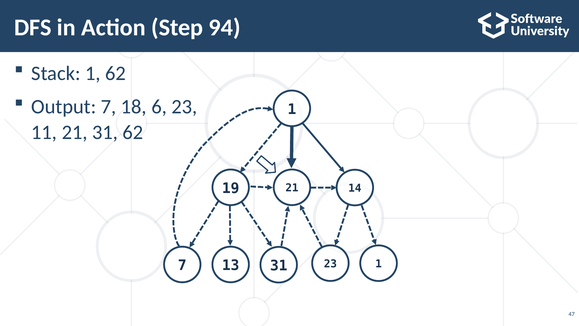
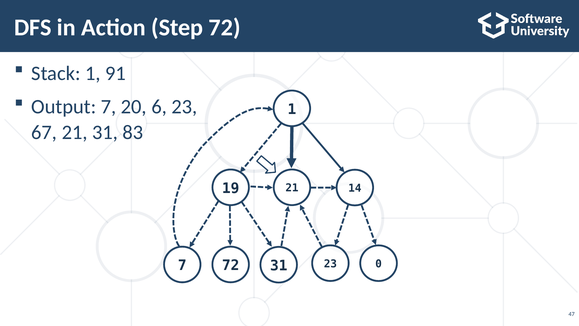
Step 94: 94 -> 72
1 62: 62 -> 91
18: 18 -> 20
11: 11 -> 67
31 62: 62 -> 83
7 13: 13 -> 72
31 1: 1 -> 0
